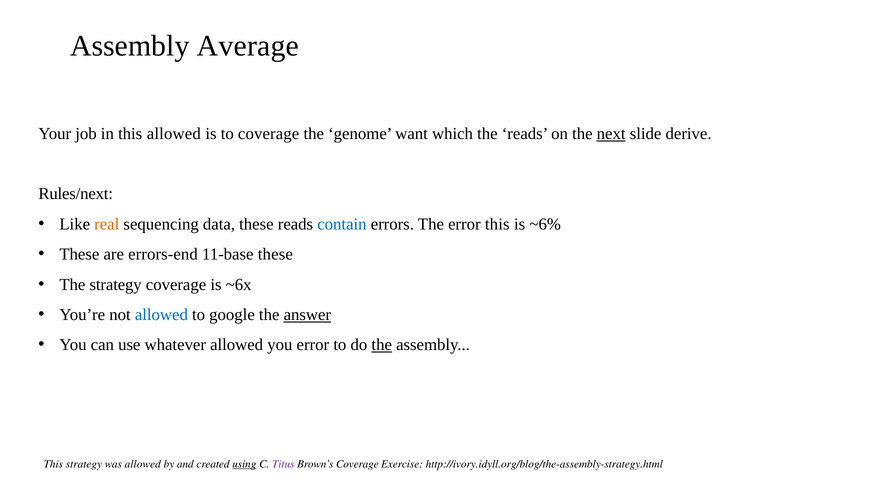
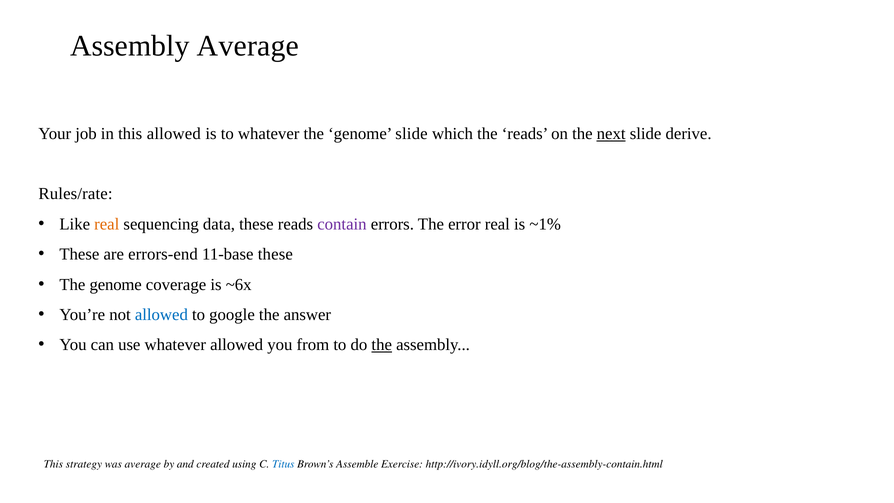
to coverage: coverage -> whatever
genome want: want -> slide
Rules/next: Rules/next -> Rules/rate
contain colour: blue -> purple
error this: this -> real
~6%: ~6% -> ~1%
strategy at (116, 284): strategy -> genome
answer underline: present -> none
you error: error -> from
was allowed: allowed -> average
using underline: present -> none
Titus colour: purple -> blue
Brown’s Coverage: Coverage -> Assemble
http://ivory.idyll.org/blog/the-assembly-strategy.html: http://ivory.idyll.org/blog/the-assembly-strategy.html -> http://ivory.idyll.org/blog/the-assembly-contain.html
